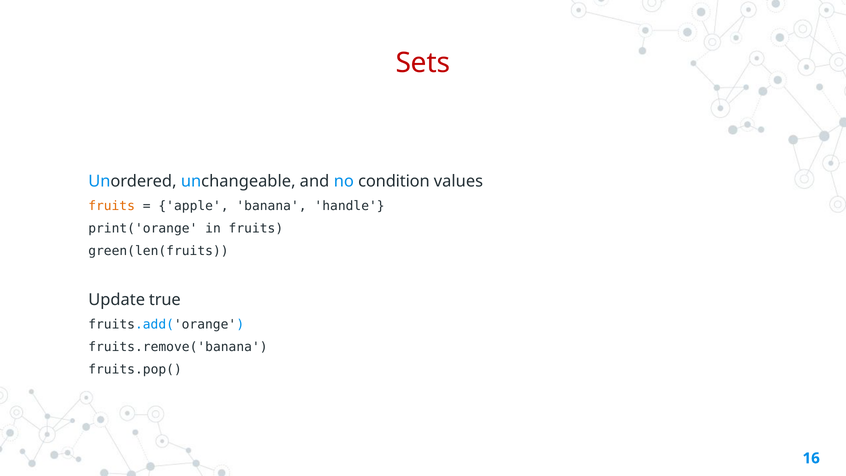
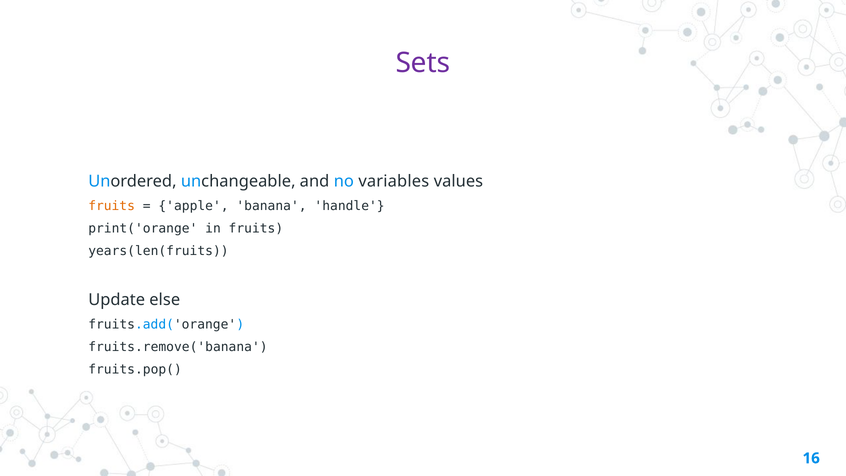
Sets colour: red -> purple
condition: condition -> variables
green(len(fruits: green(len(fruits -> years(len(fruits
true: true -> else
